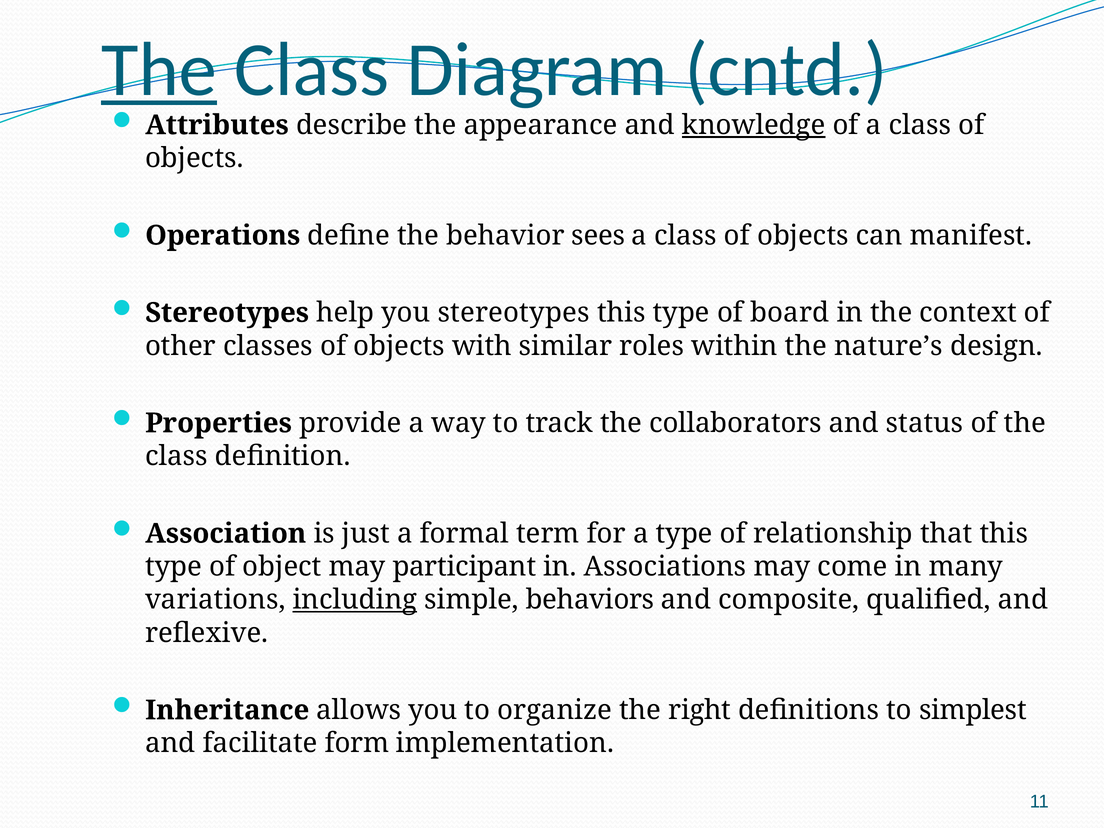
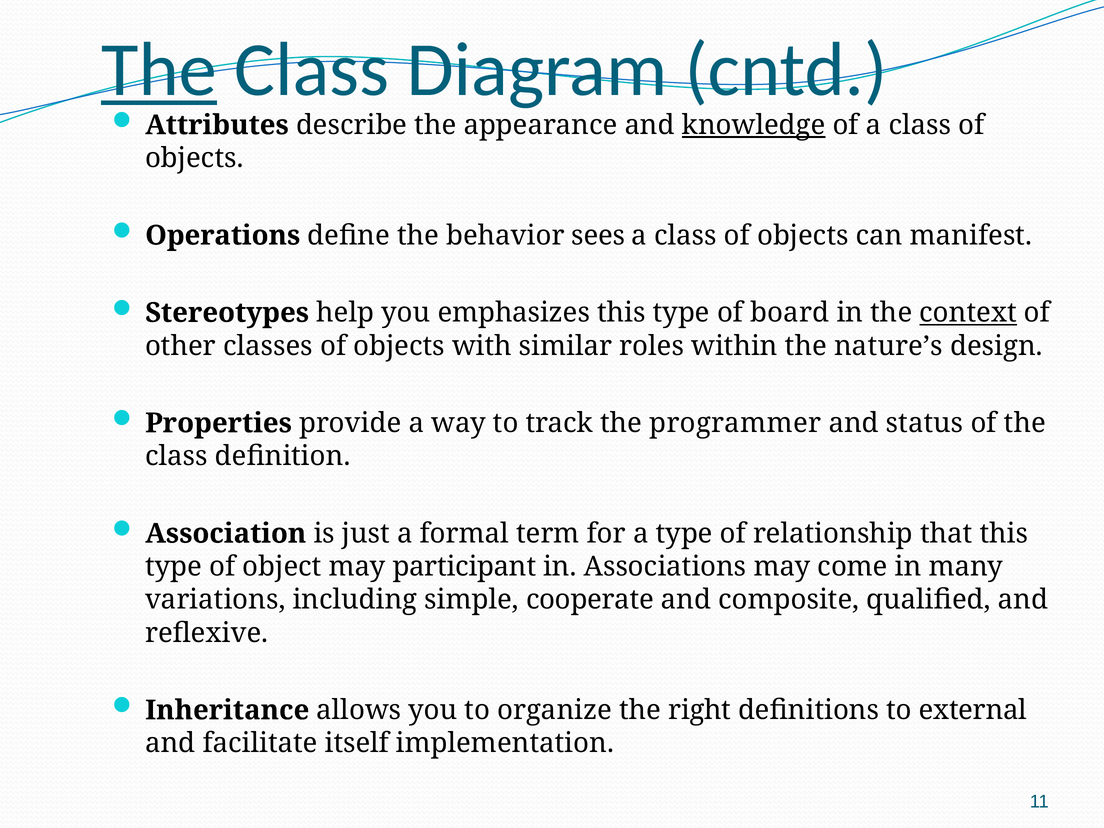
you stereotypes: stereotypes -> emphasizes
context underline: none -> present
collaborators: collaborators -> programmer
including underline: present -> none
behaviors: behaviors -> cooperate
simplest: simplest -> external
form: form -> itself
